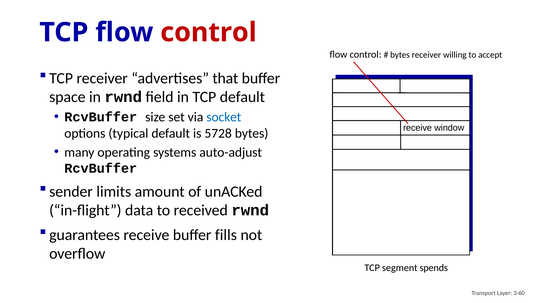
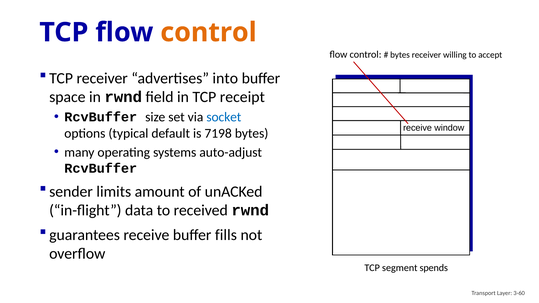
control at (208, 32) colour: red -> orange
that: that -> into
TCP default: default -> receipt
5728: 5728 -> 7198
